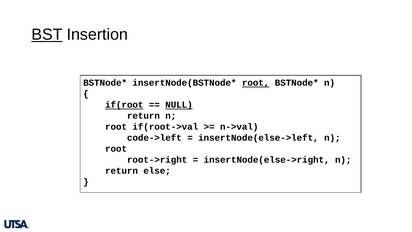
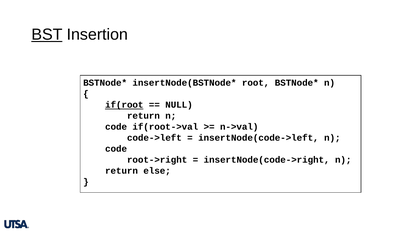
root at (256, 83) underline: present -> none
NULL underline: present -> none
root at (116, 127): root -> code
insertNode(else->left: insertNode(else->left -> insertNode(code->left
root at (116, 149): root -> code
insertNode(else->right: insertNode(else->right -> insertNode(code->right
